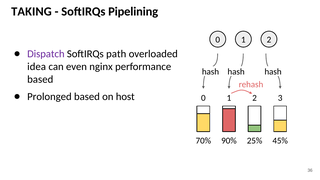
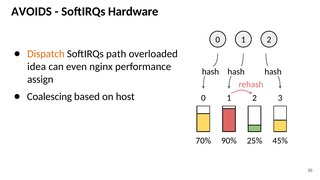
TAKING: TAKING -> AVOIDS
Pipelining: Pipelining -> Hardware
Dispatch colour: purple -> orange
based at (40, 79): based -> assign
Prolonged: Prolonged -> Coalescing
